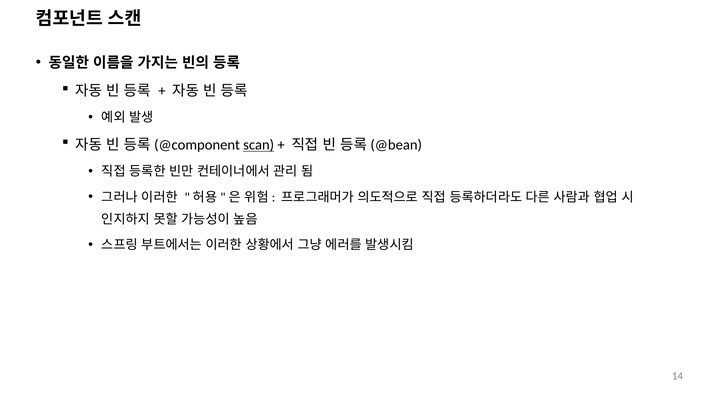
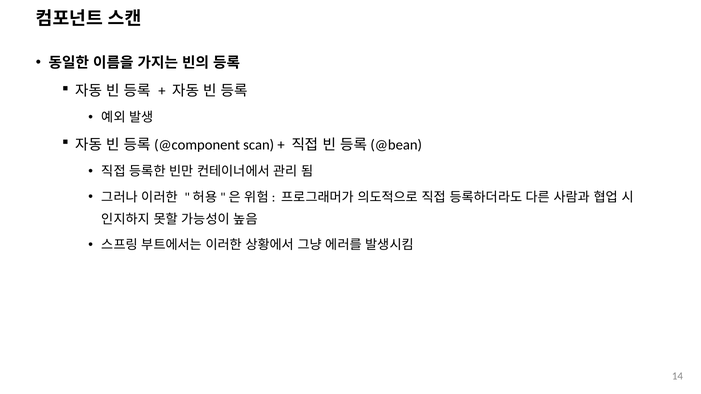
scan underline: present -> none
